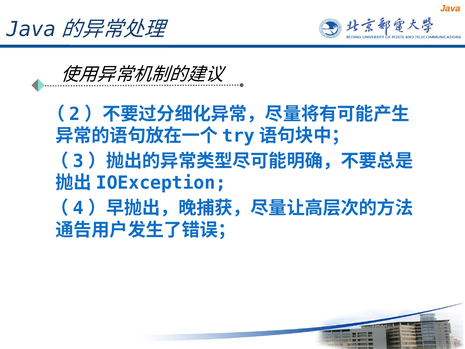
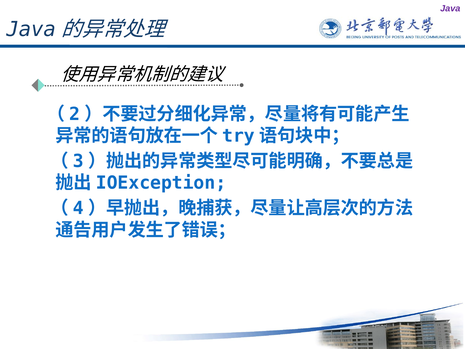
Java colour: orange -> purple
